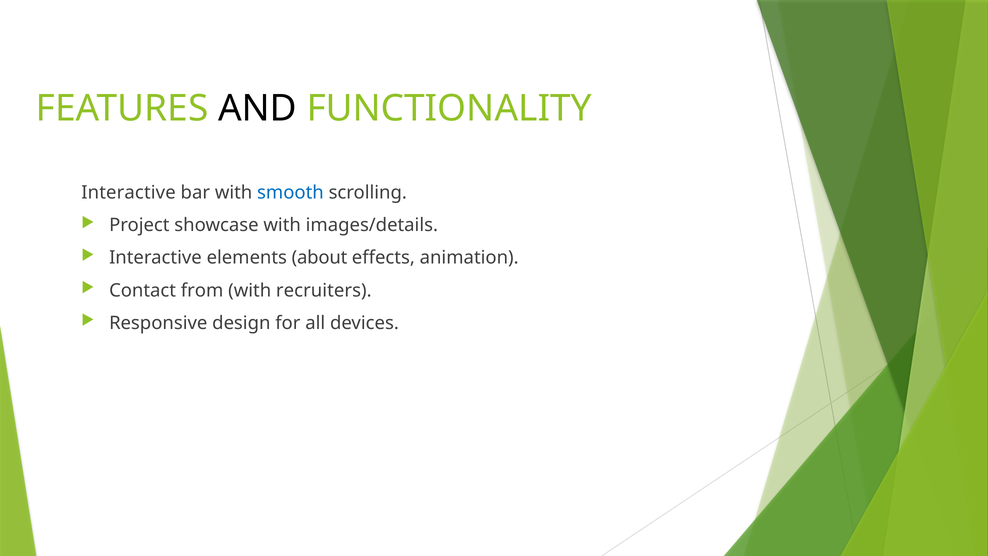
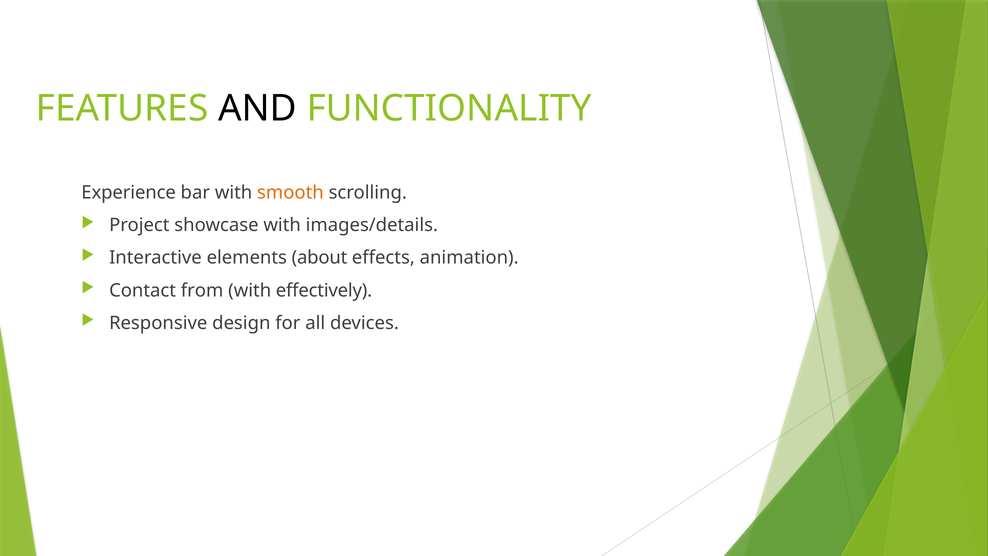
Interactive at (129, 193): Interactive -> Experience
smooth colour: blue -> orange
recruiters: recruiters -> effectively
